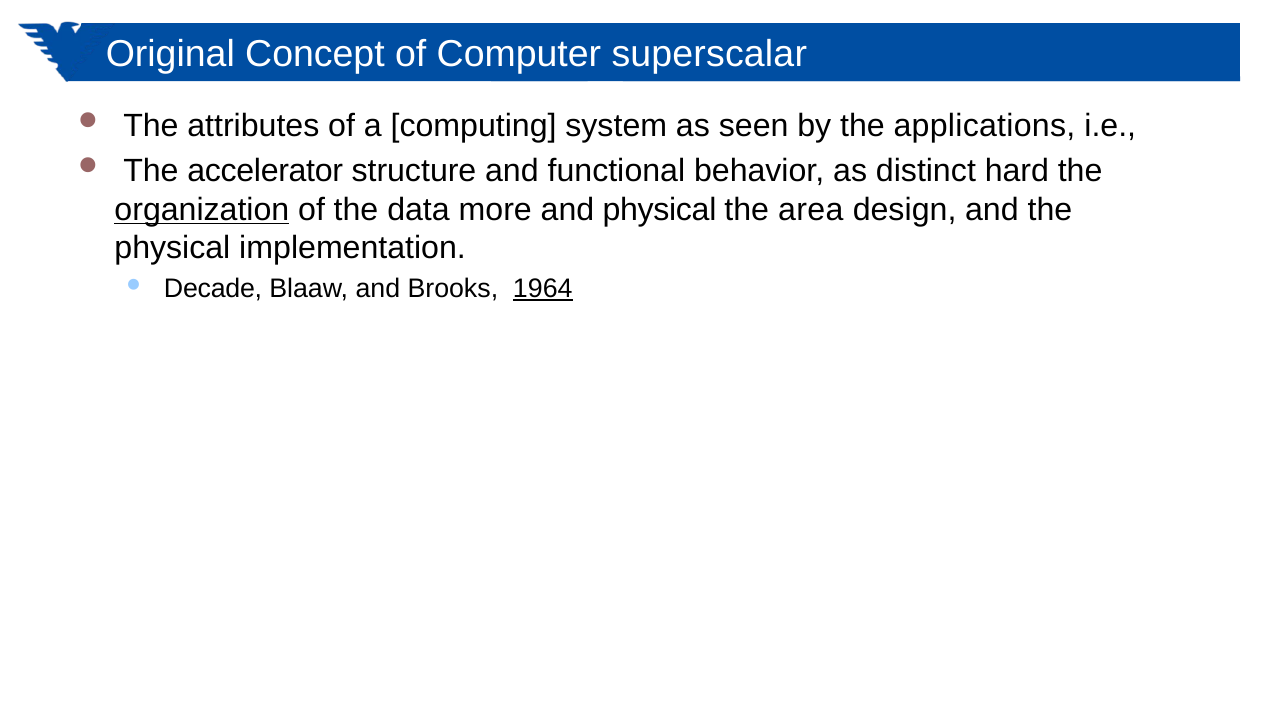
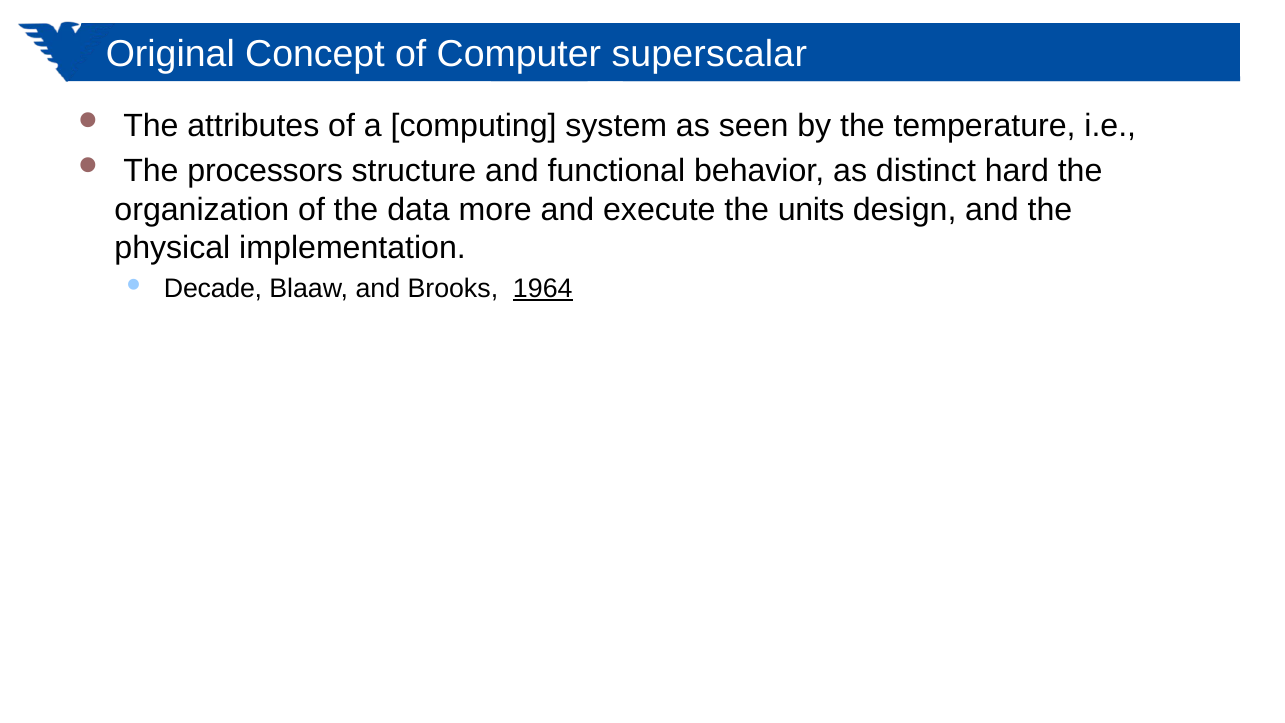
applications: applications -> temperature
accelerator: accelerator -> processors
organization underline: present -> none
and physical: physical -> execute
area: area -> units
